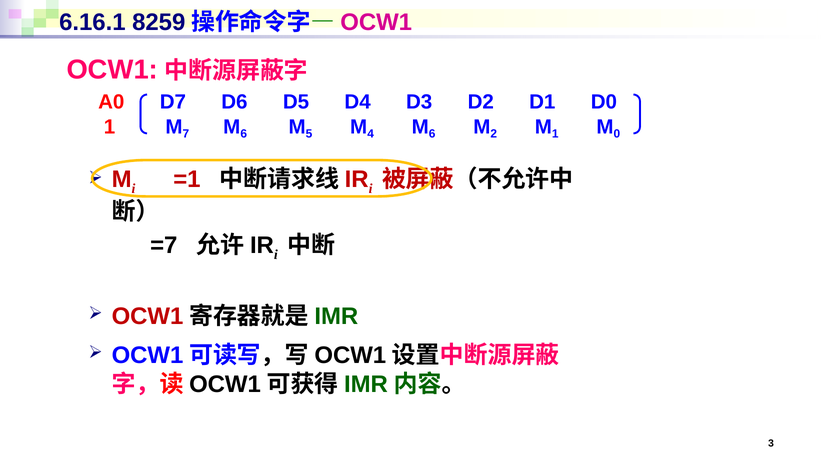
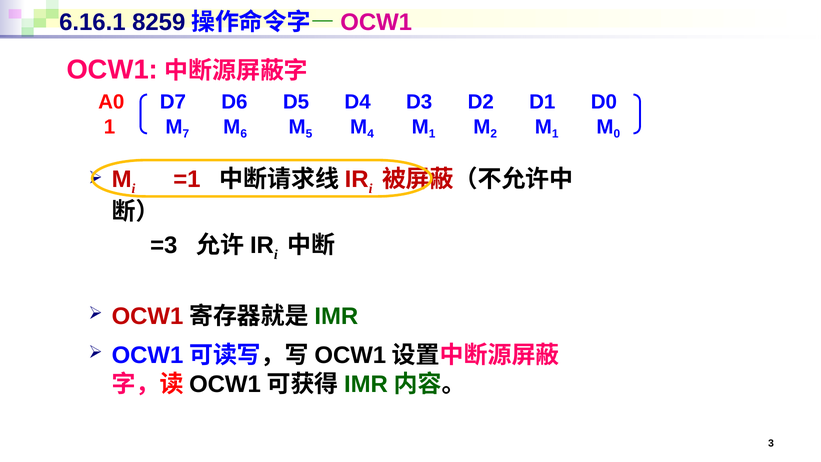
6 at (432, 134): 6 -> 1
=7: =7 -> =3
